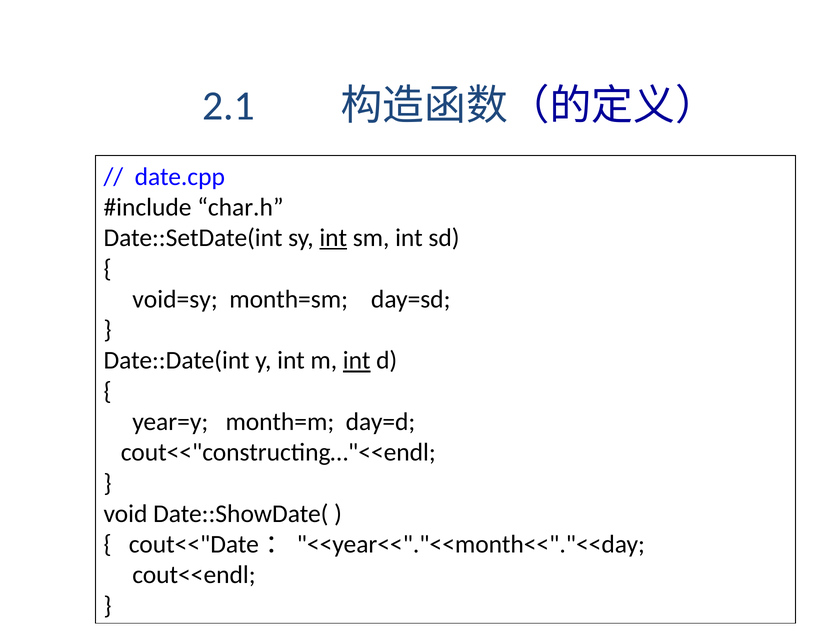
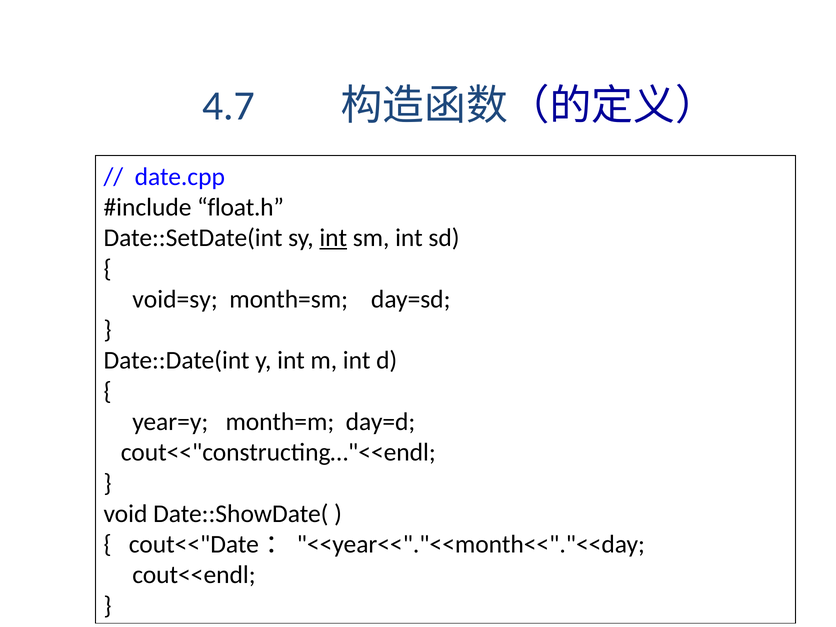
2.1: 2.1 -> 4.7
char.h: char.h -> float.h
int at (357, 361) underline: present -> none
